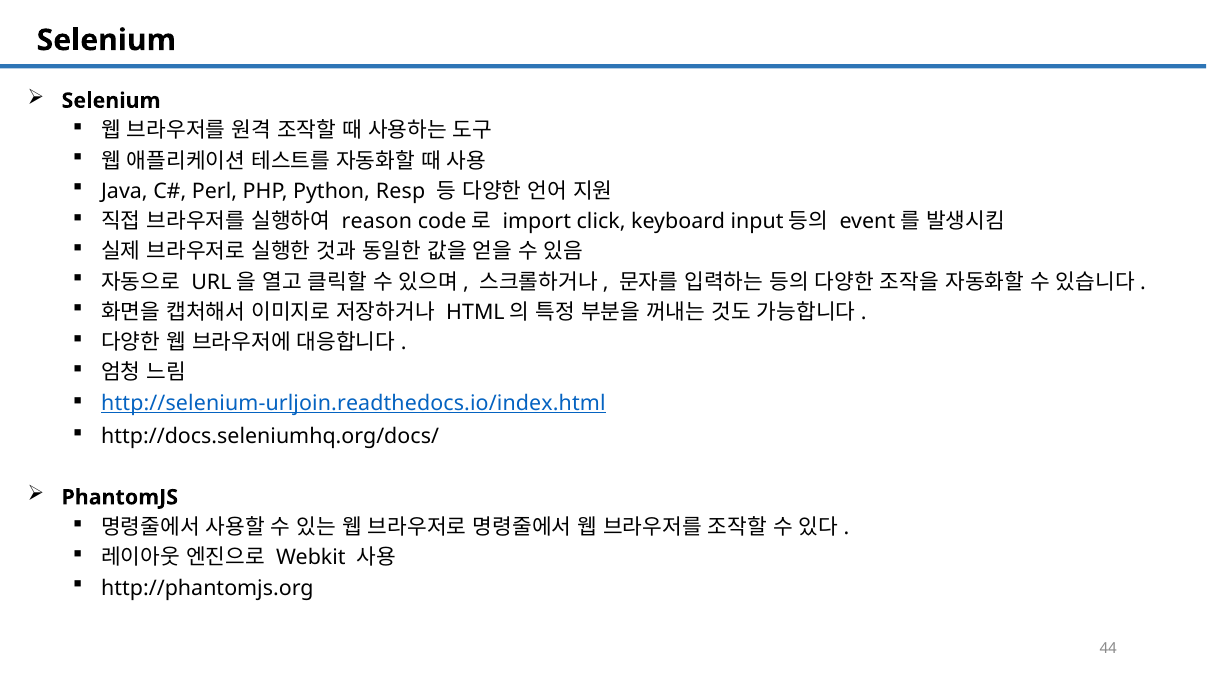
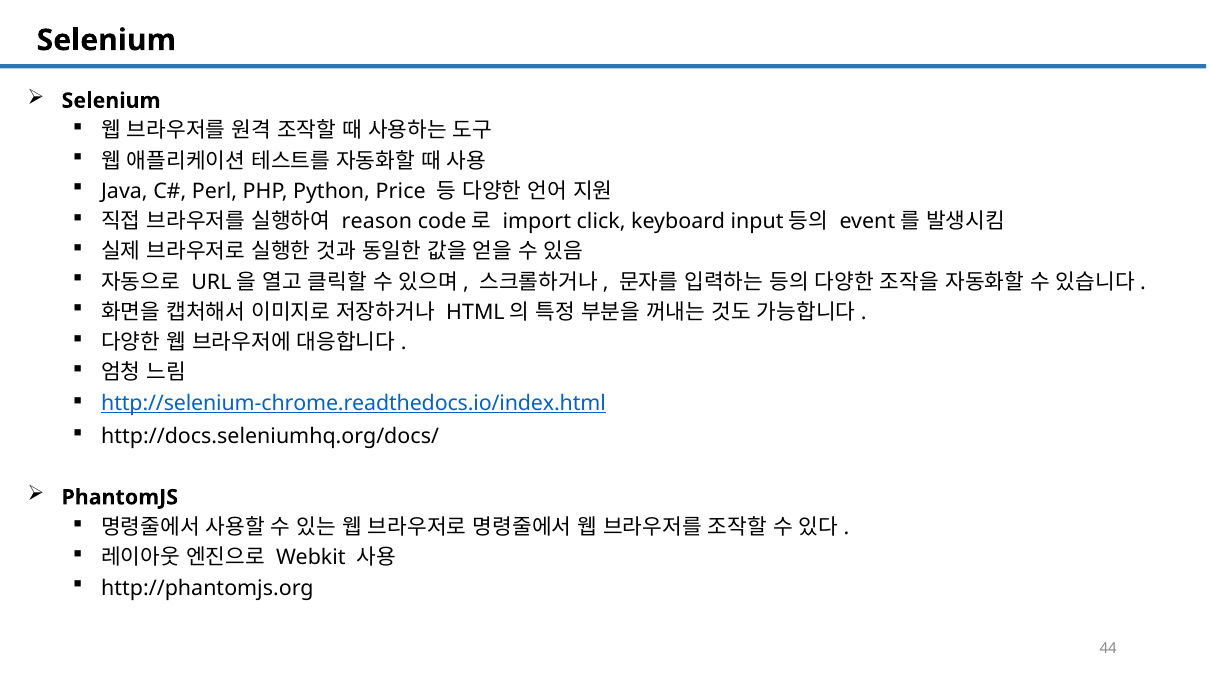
Resp: Resp -> Price
http://selenium-urljoin.readthedocs.io/index.html: http://selenium-urljoin.readthedocs.io/index.html -> http://selenium-chrome.readthedocs.io/index.html
